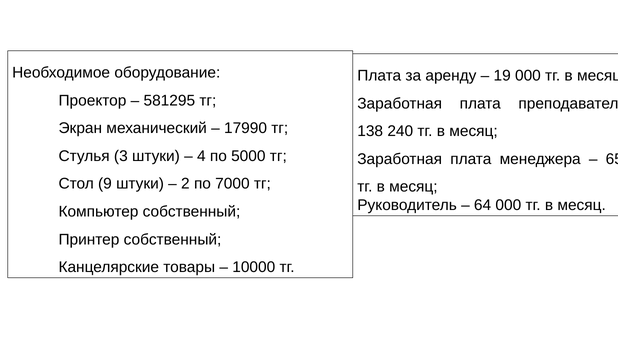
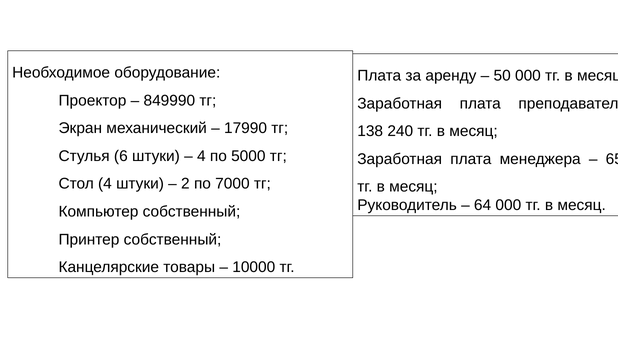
19: 19 -> 50
581295: 581295 -> 849990
3: 3 -> 6
Стол 9: 9 -> 4
